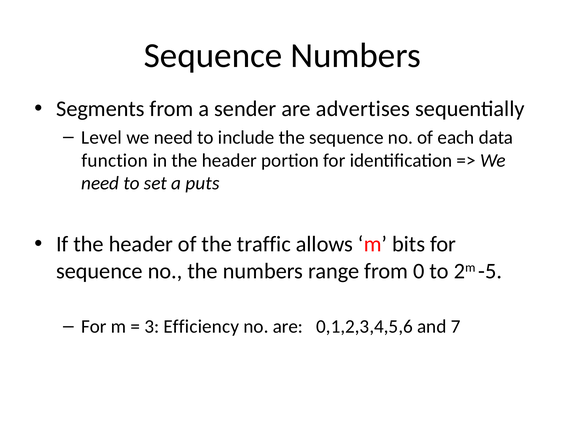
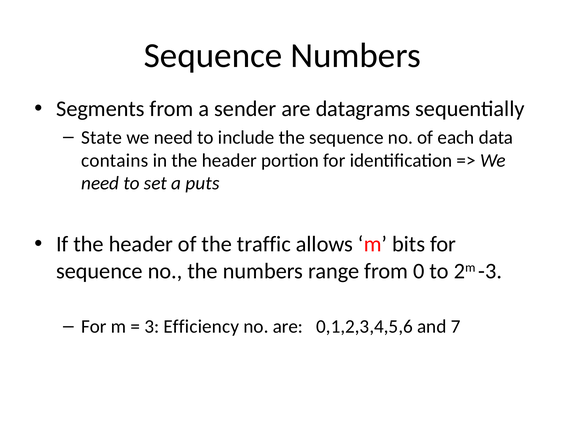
advertises: advertises -> datagrams
Level: Level -> State
function: function -> contains
-5: -5 -> -3
